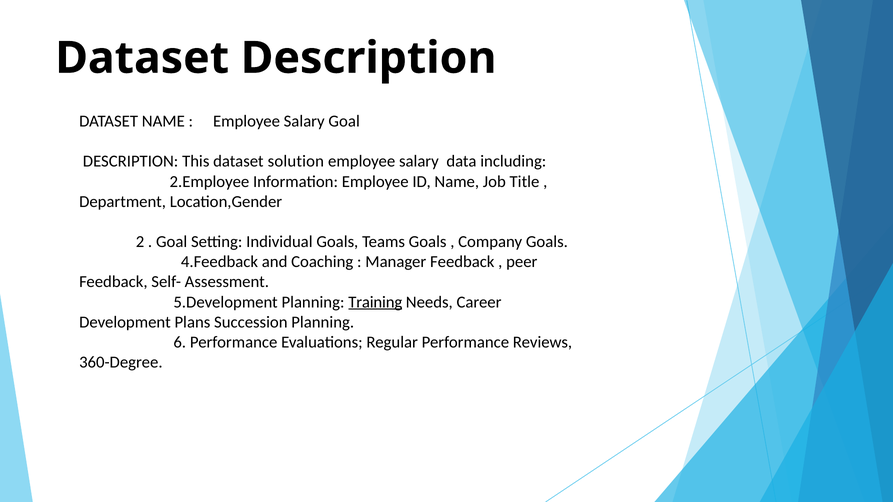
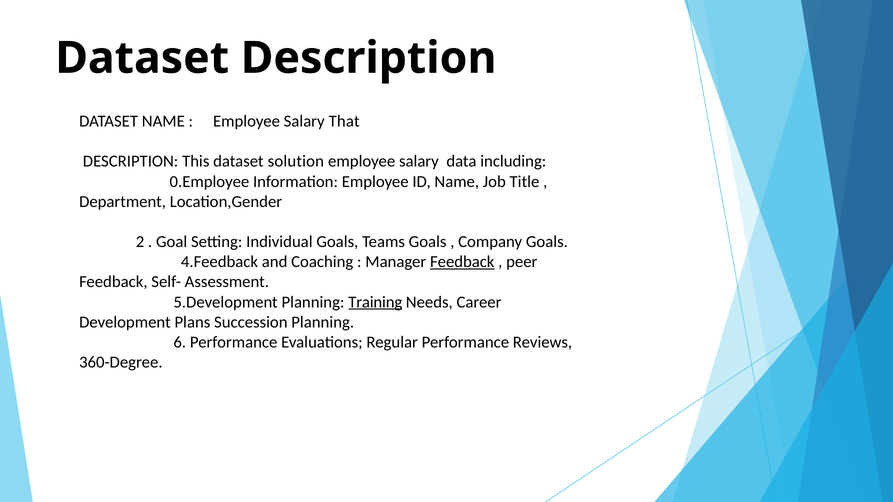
Salary Goal: Goal -> That
2.Employee: 2.Employee -> 0.Employee
Feedback at (462, 262) underline: none -> present
